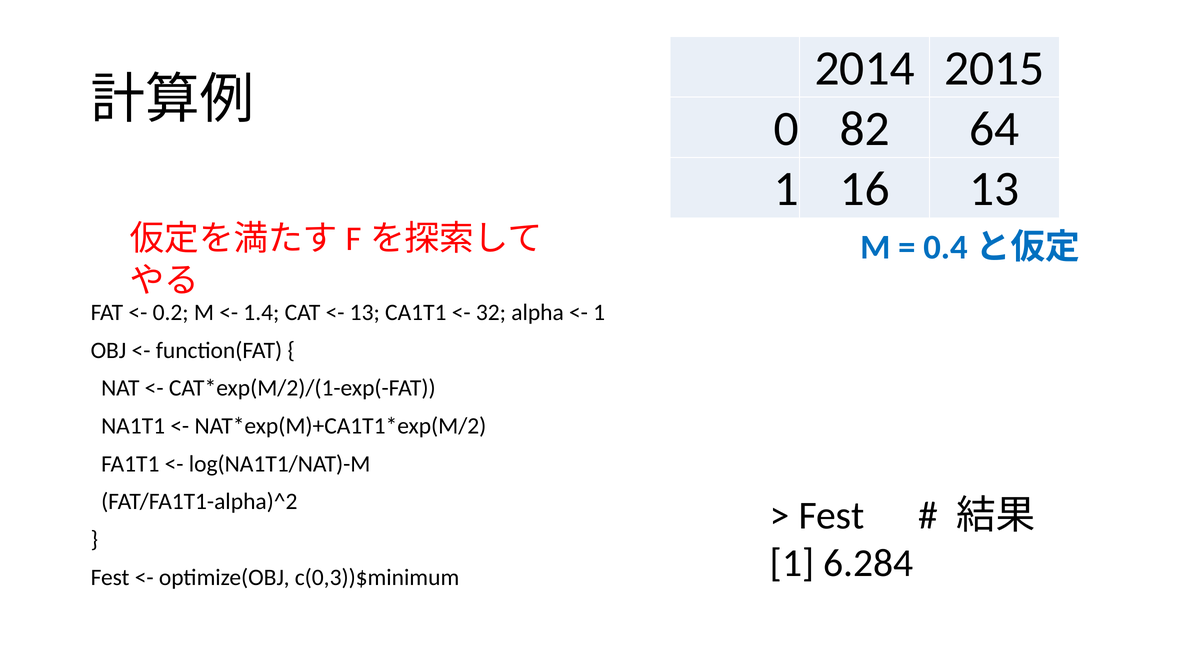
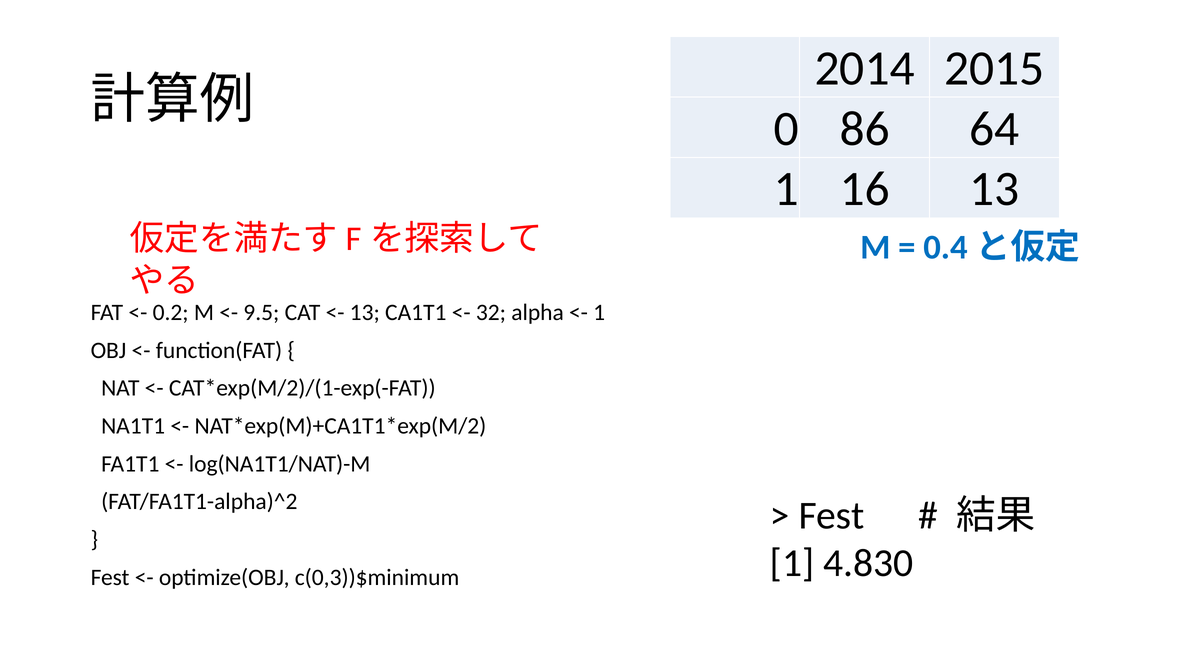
82: 82 -> 86
1.4: 1.4 -> 9.5
6.284: 6.284 -> 4.830
